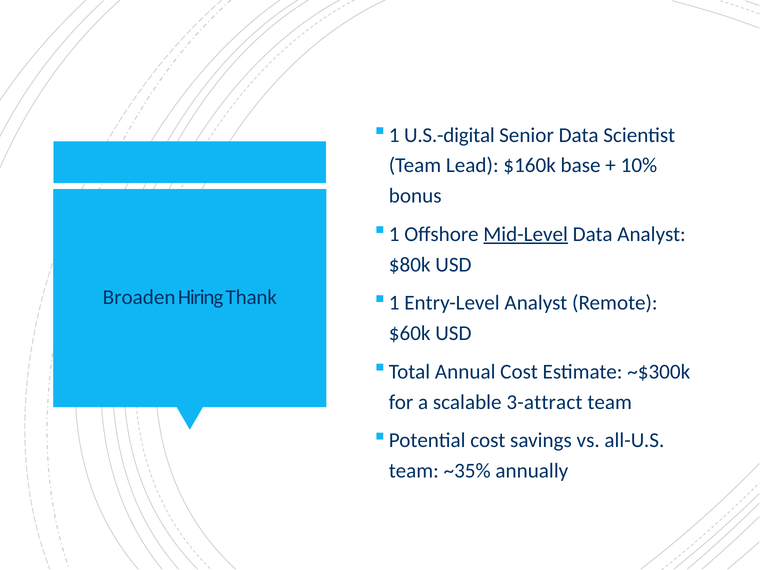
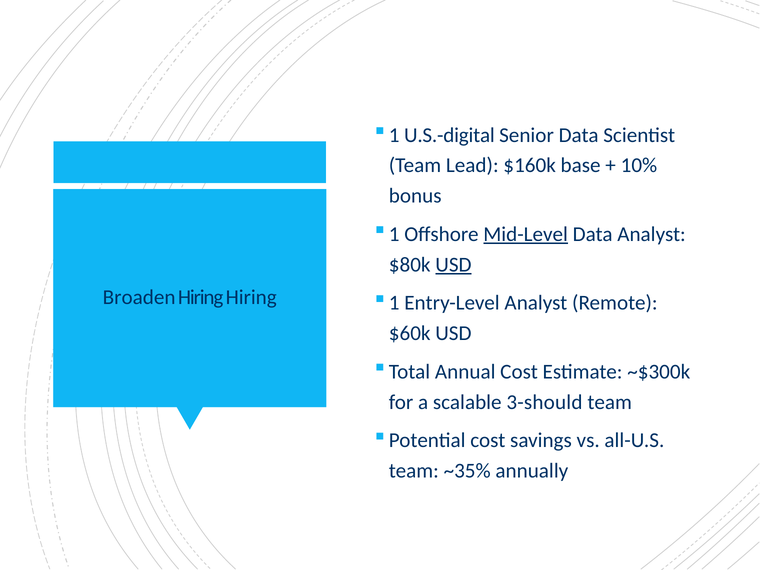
USD at (453, 265) underline: none -> present
Hiring Thank: Thank -> Hiring
3-attract: 3-attract -> 3-should
